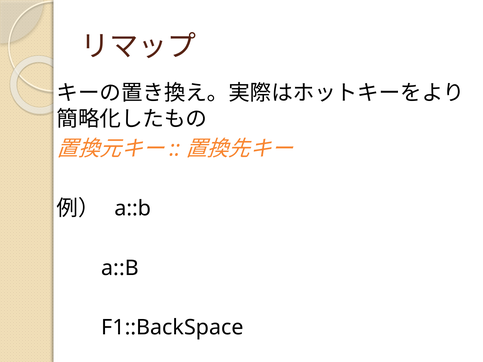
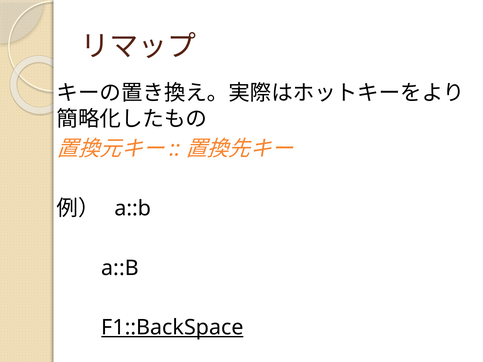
F1::BackSpace underline: none -> present
